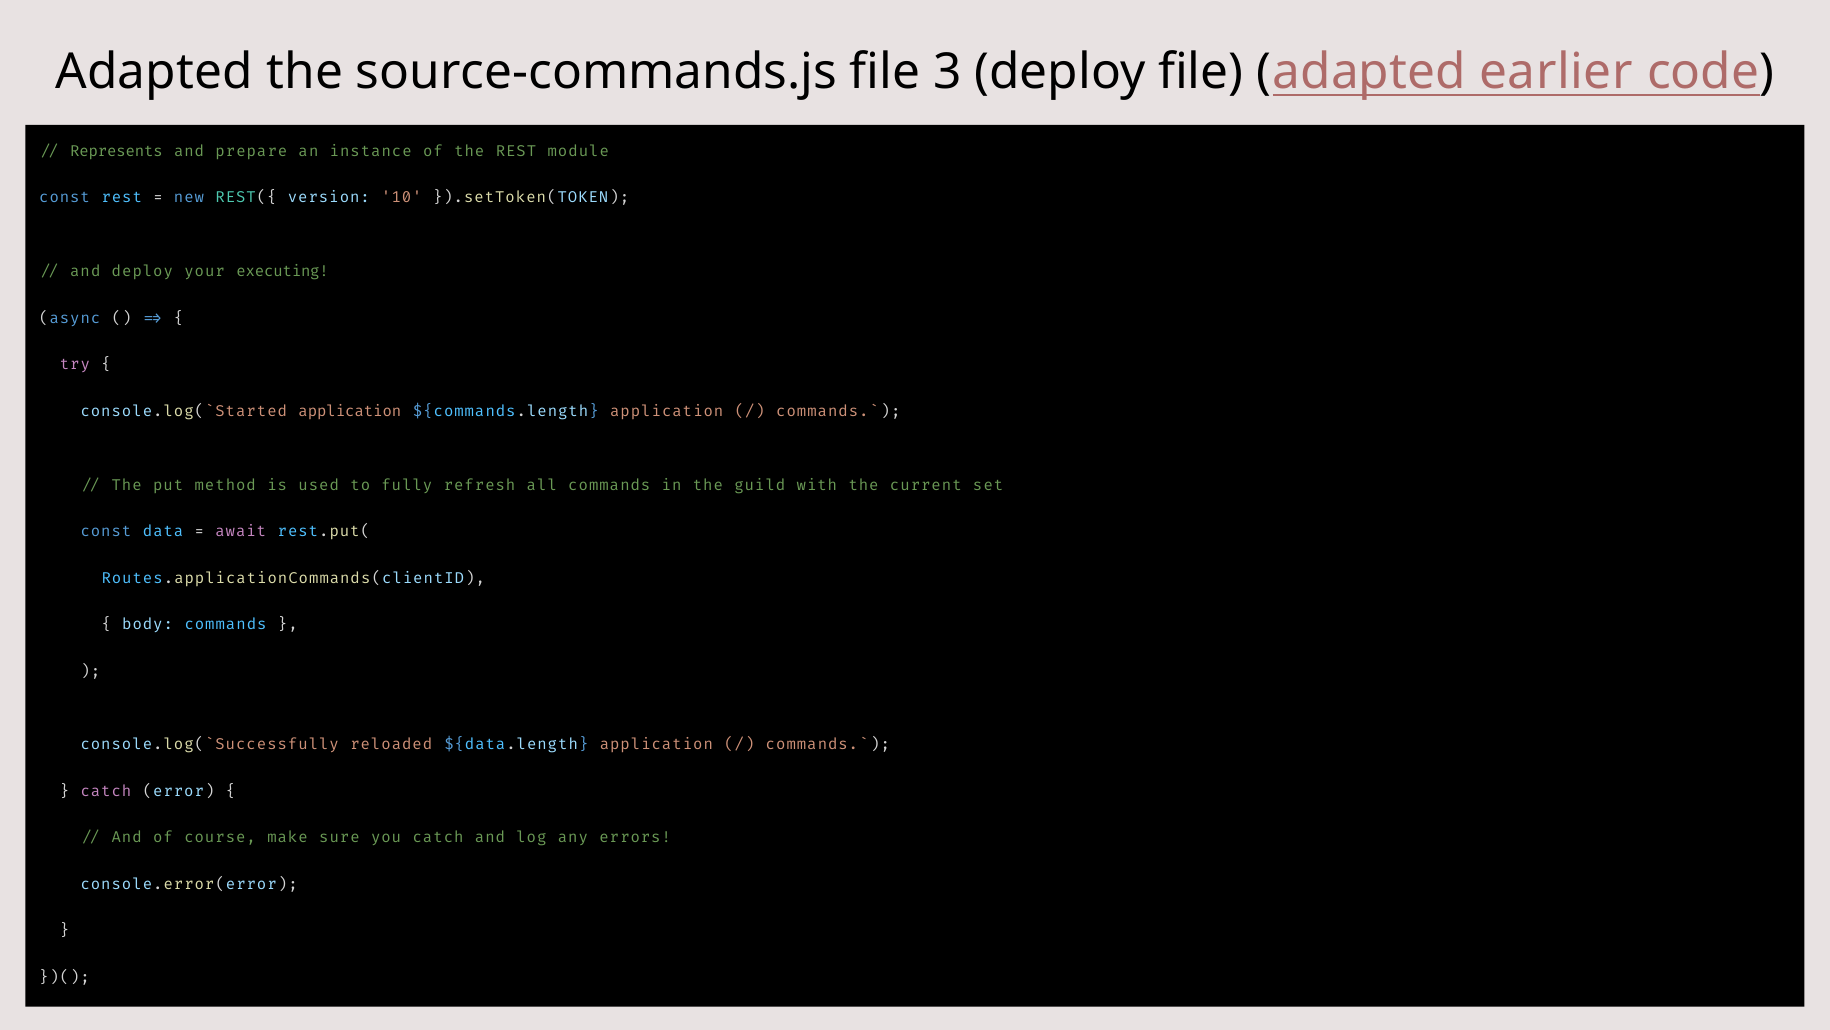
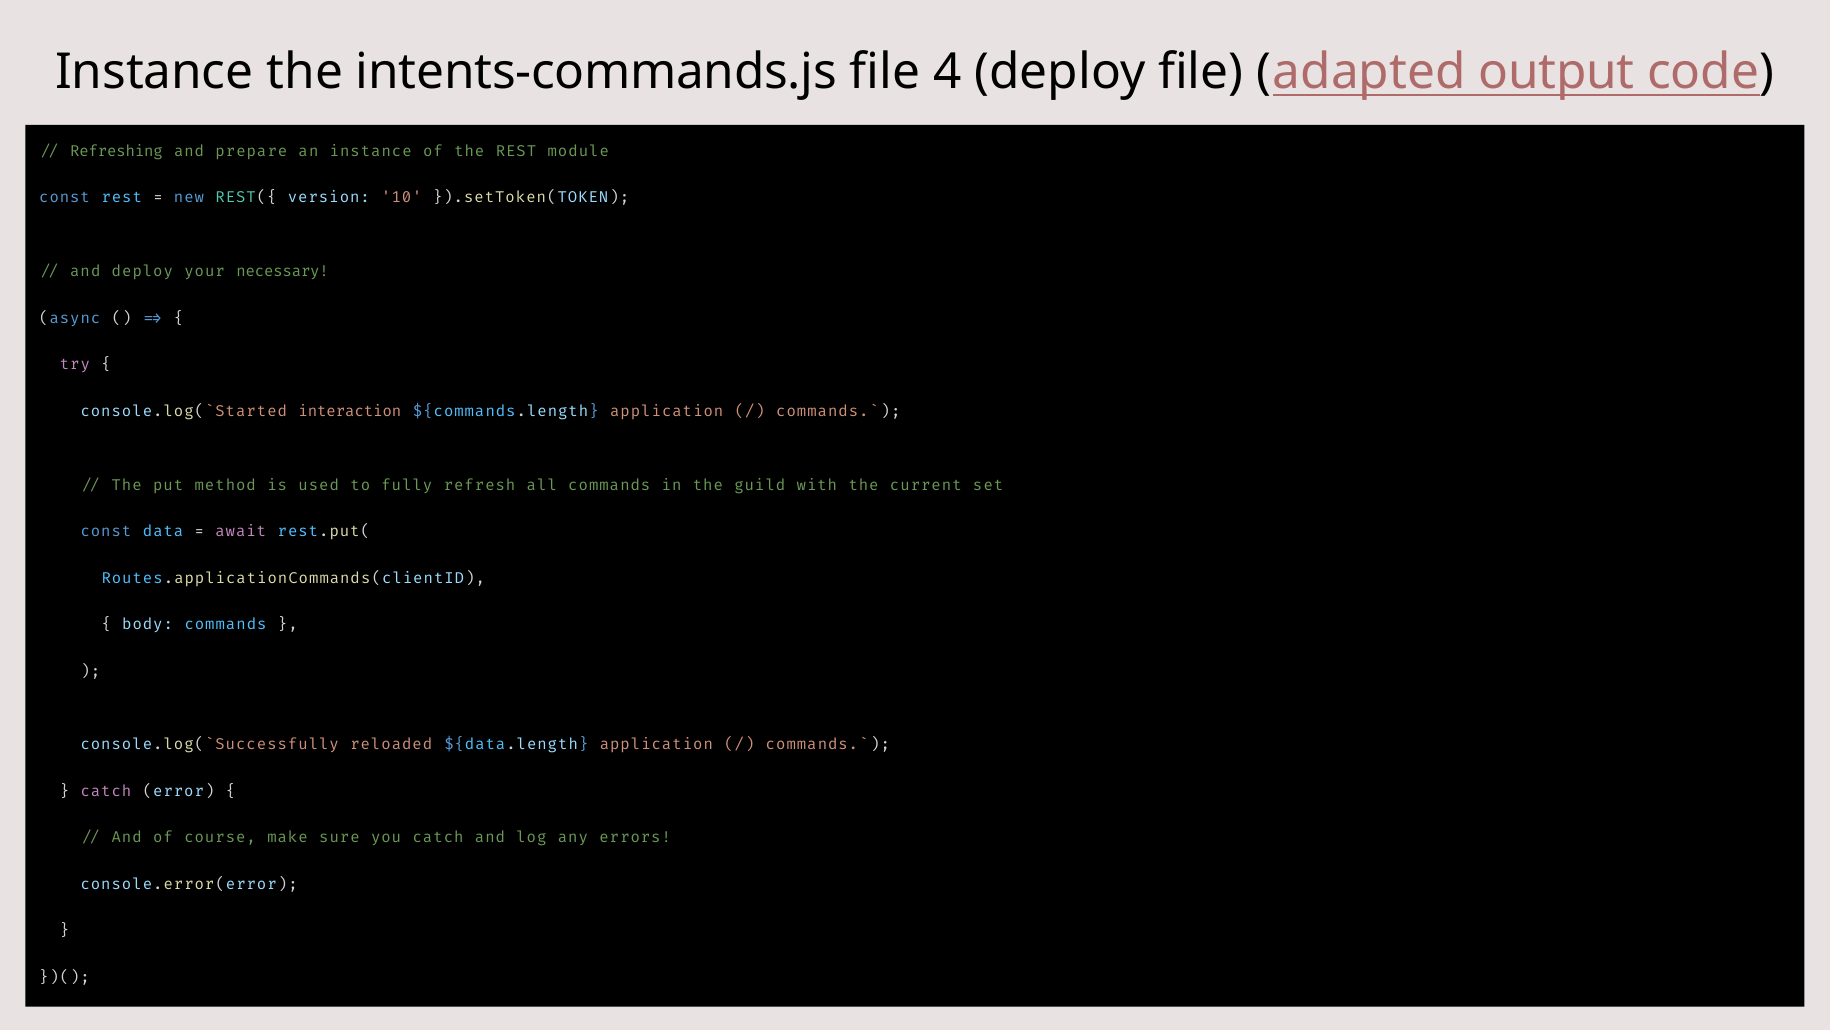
Adapted at (154, 72): Adapted -> Instance
source-commands.js: source-commands.js -> intents-commands.js
3: 3 -> 4
earlier: earlier -> output
Represents: Represents -> Refreshing
executing: executing -> necessary
application at (350, 411): application -> interaction
